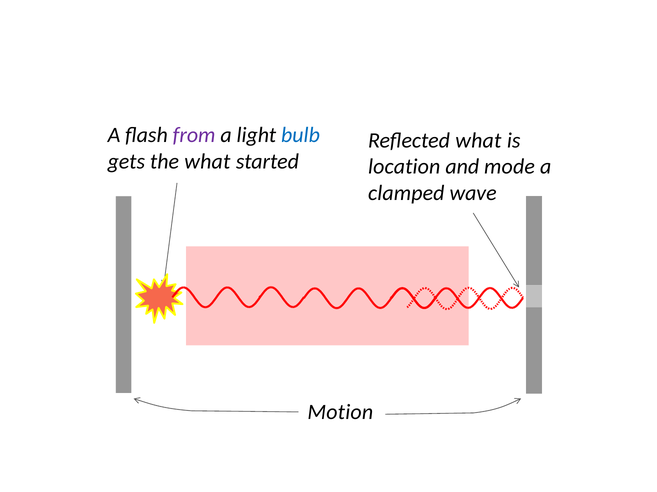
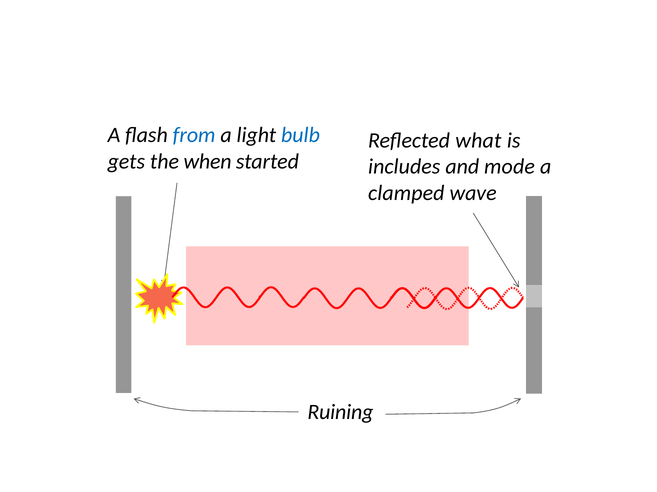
from colour: purple -> blue
the what: what -> when
location: location -> includes
Motion: Motion -> Ruining
